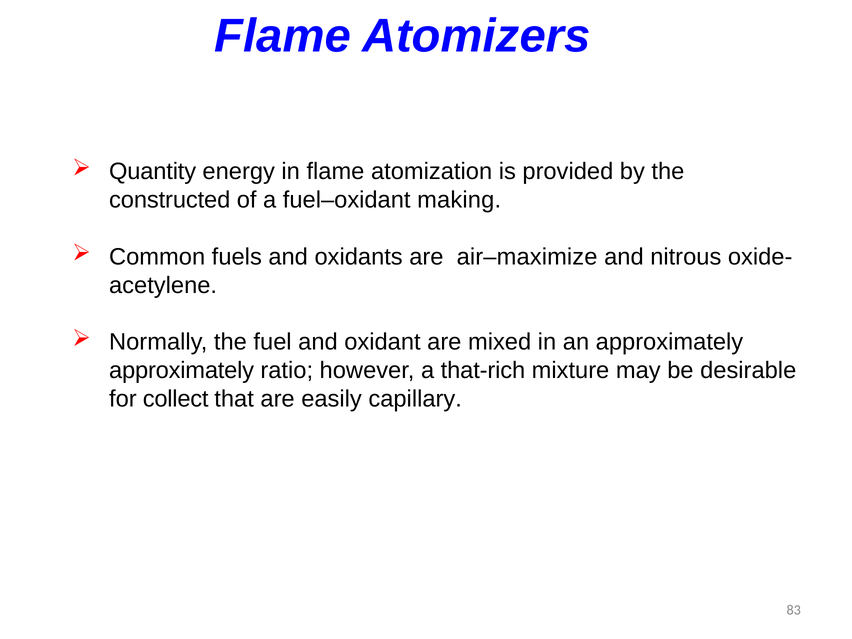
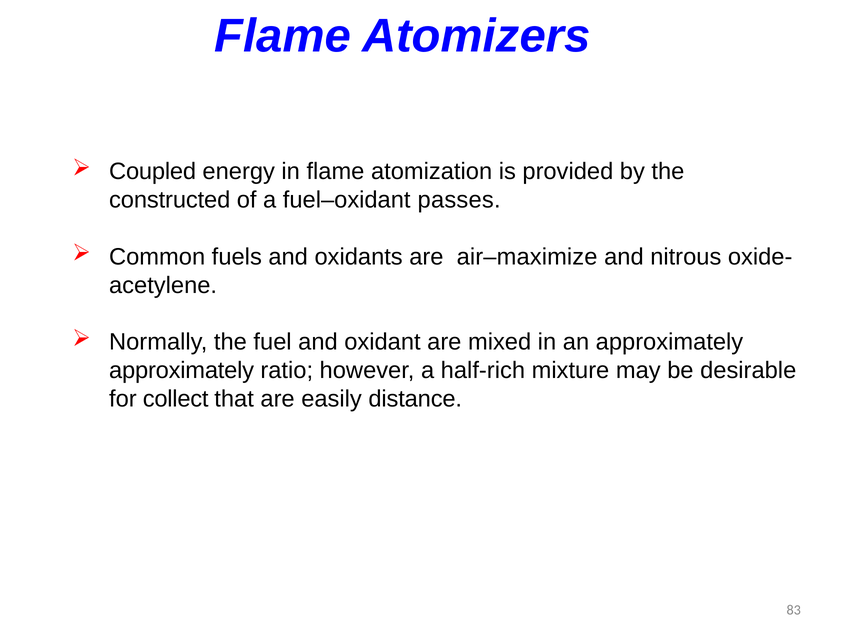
Quantity: Quantity -> Coupled
making: making -> passes
that-rich: that-rich -> half-rich
capillary: capillary -> distance
